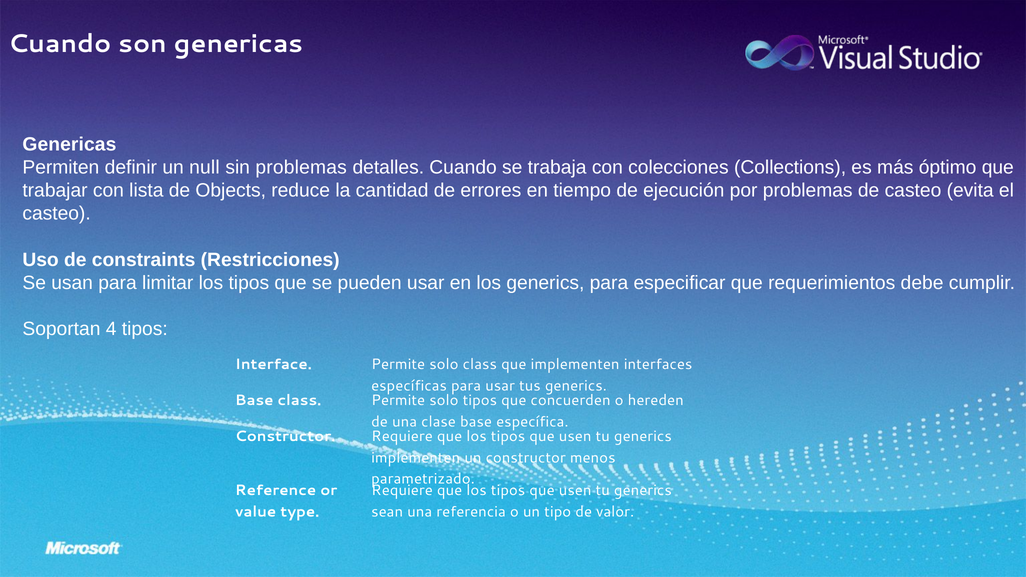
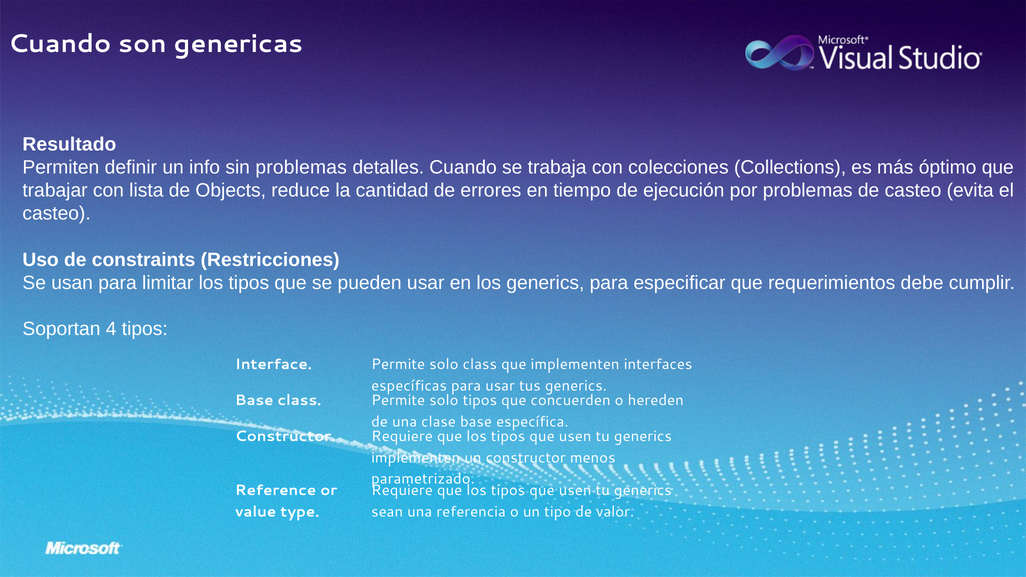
Genericas at (69, 144): Genericas -> Resultado
null: null -> info
